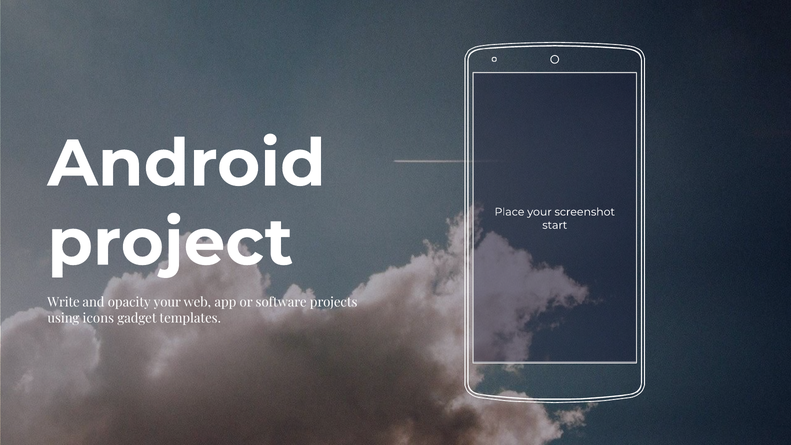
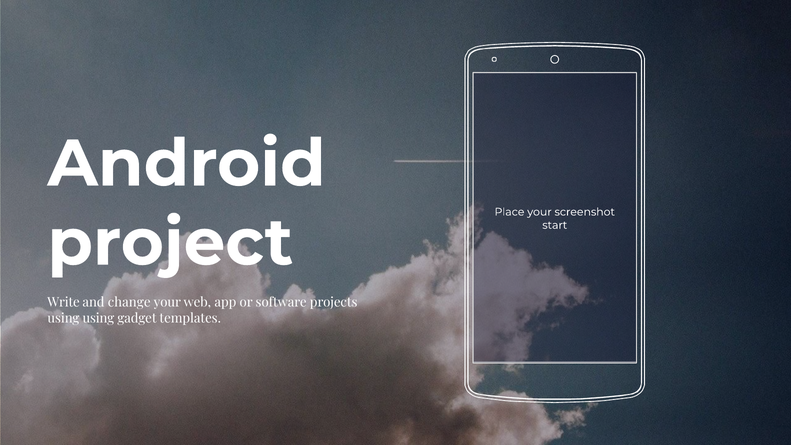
opacity: opacity -> change
using icons: icons -> using
